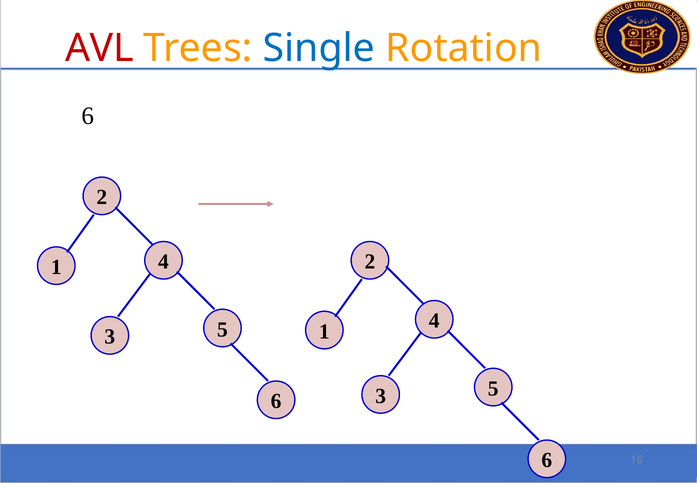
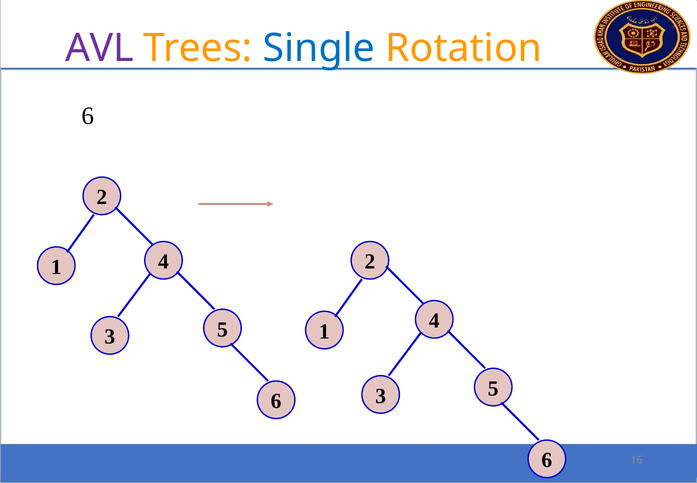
AVL colour: red -> purple
